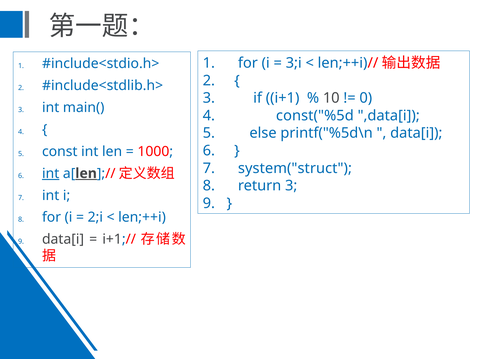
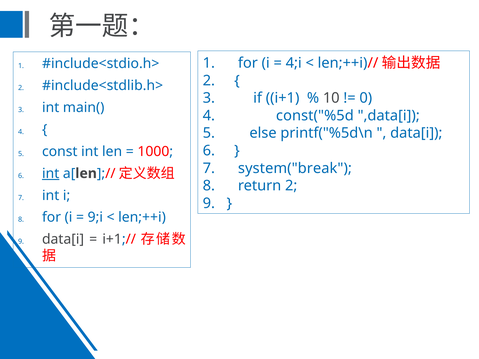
3;i: 3;i -> 4;i
system("struct: system("struct -> system("break
len at (86, 174) underline: present -> none
return 3: 3 -> 2
2;i: 2;i -> 9;i
